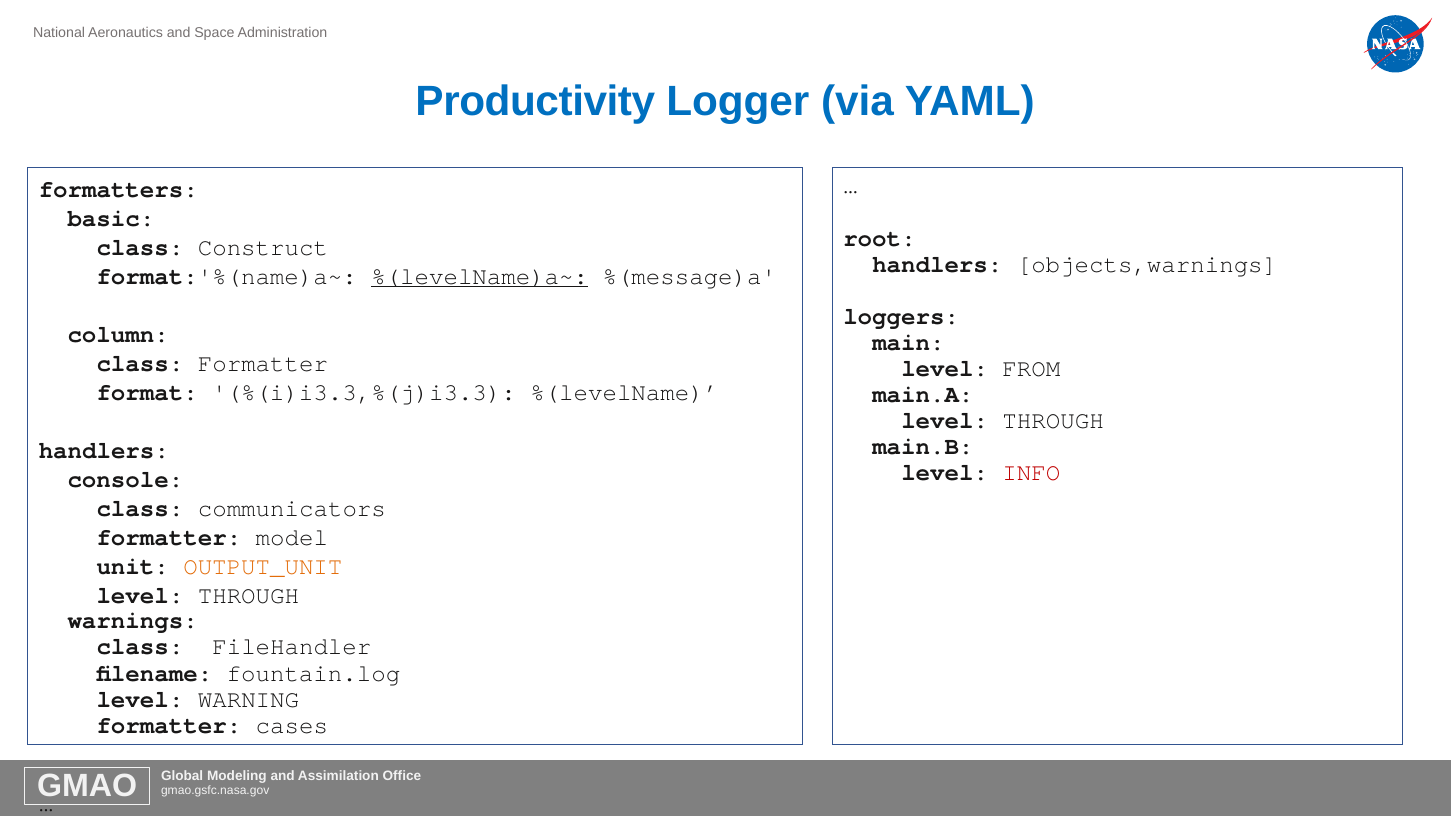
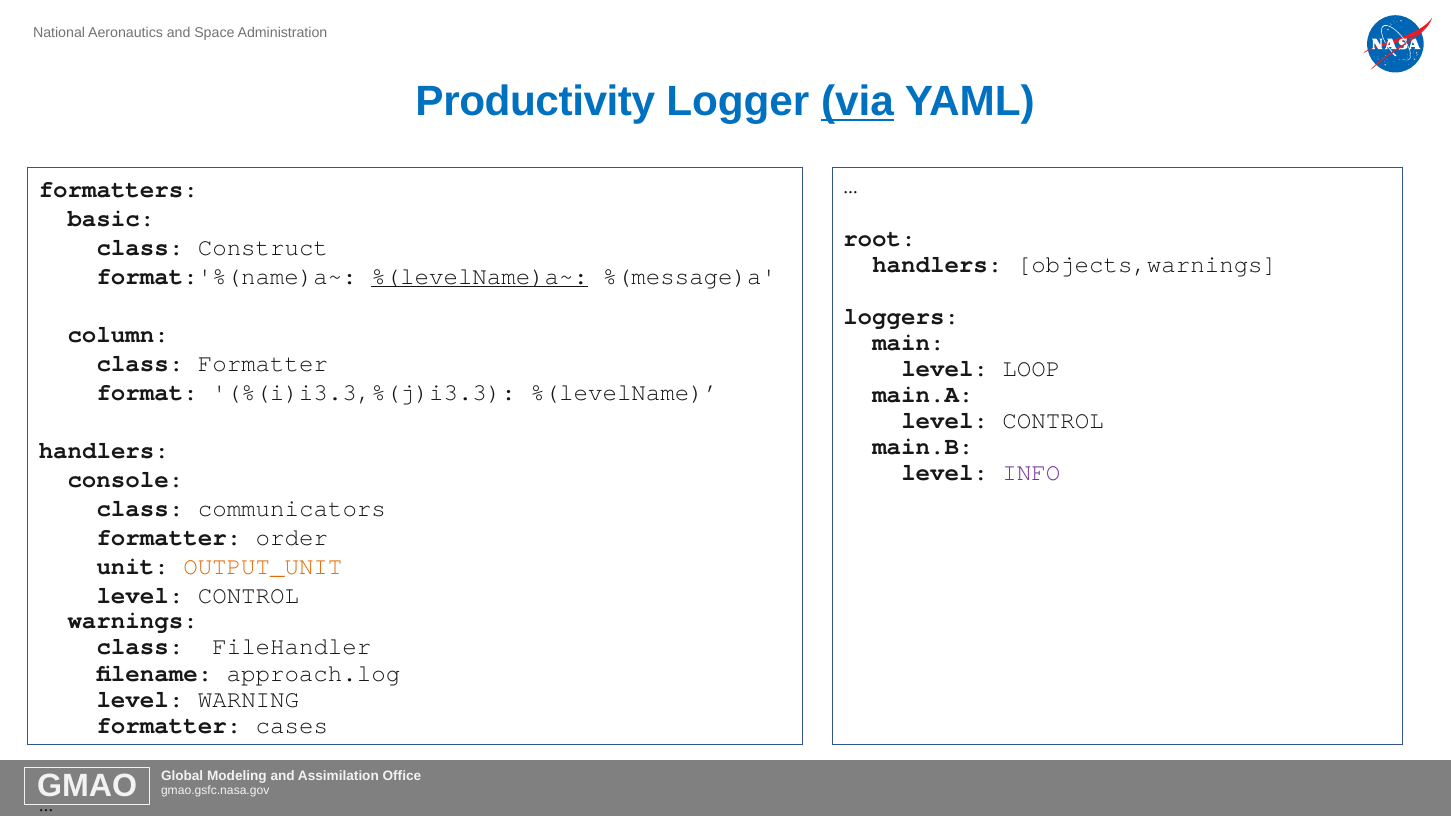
via underline: none -> present
FROM: FROM -> LOOP
THROUGH at (1053, 421): THROUGH -> CONTROL
INFO colour: red -> purple
model: model -> order
THROUGH at (248, 595): THROUGH -> CONTROL
fountain.log: fountain.log -> approach.log
